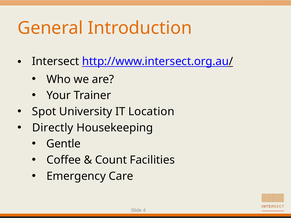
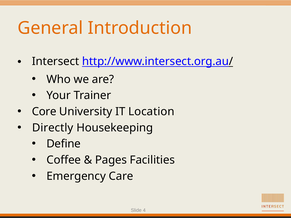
Spot: Spot -> Core
Gentle: Gentle -> Define
Count: Count -> Pages
